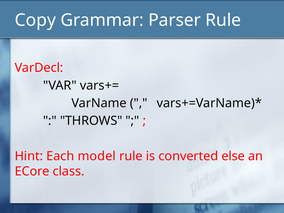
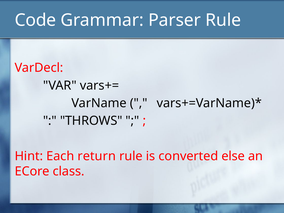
Copy: Copy -> Code
model: model -> return
